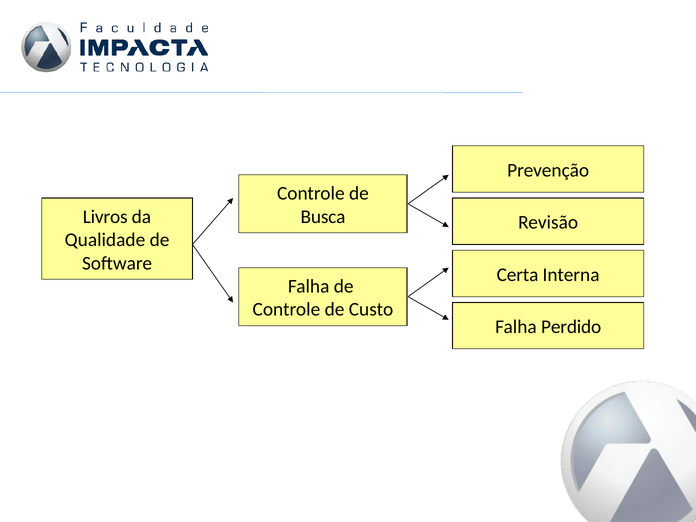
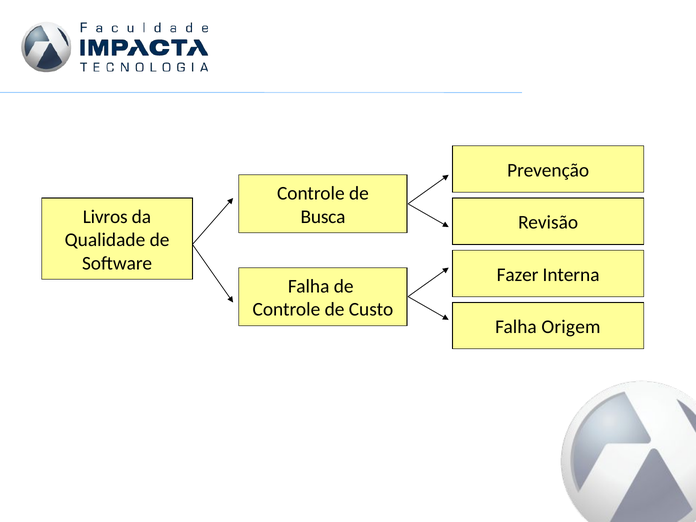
Certa: Certa -> Fazer
Perdido: Perdido -> Origem
